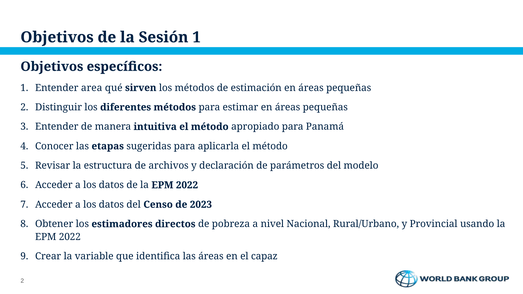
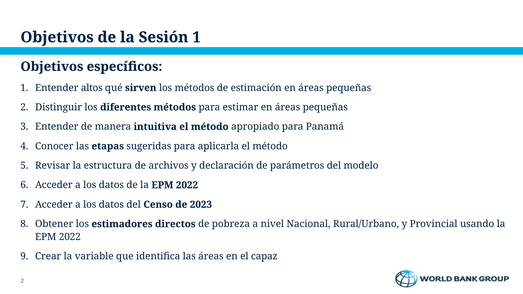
area: area -> altos
